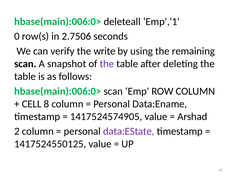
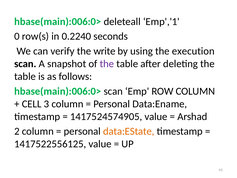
2.7506: 2.7506 -> 0.2240
remaining: remaining -> execution
8: 8 -> 3
data:EState colour: purple -> orange
1417524550125: 1417524550125 -> 1417522556125
